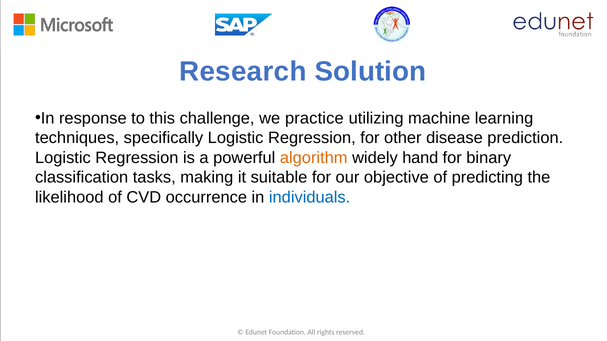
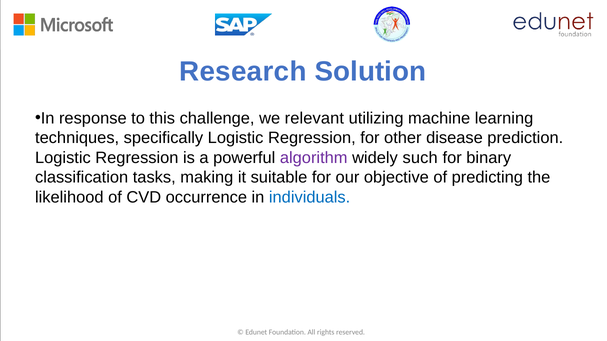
practice: practice -> relevant
algorithm colour: orange -> purple
hand: hand -> such
